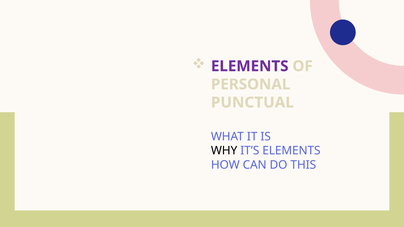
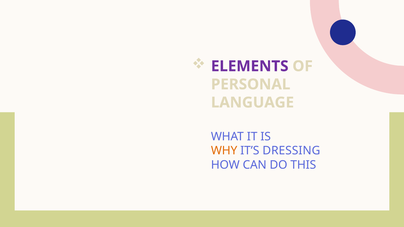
PUNCTUAL: PUNCTUAL -> LANGUAGE
WHY colour: black -> orange
IT’S ELEMENTS: ELEMENTS -> DRESSING
